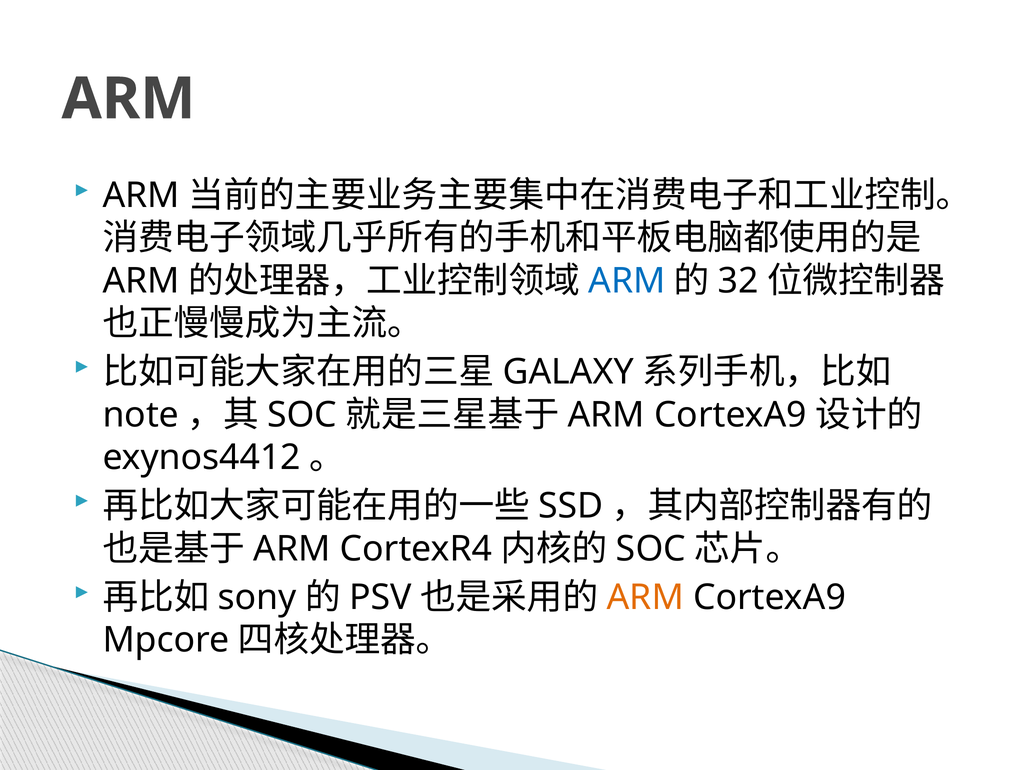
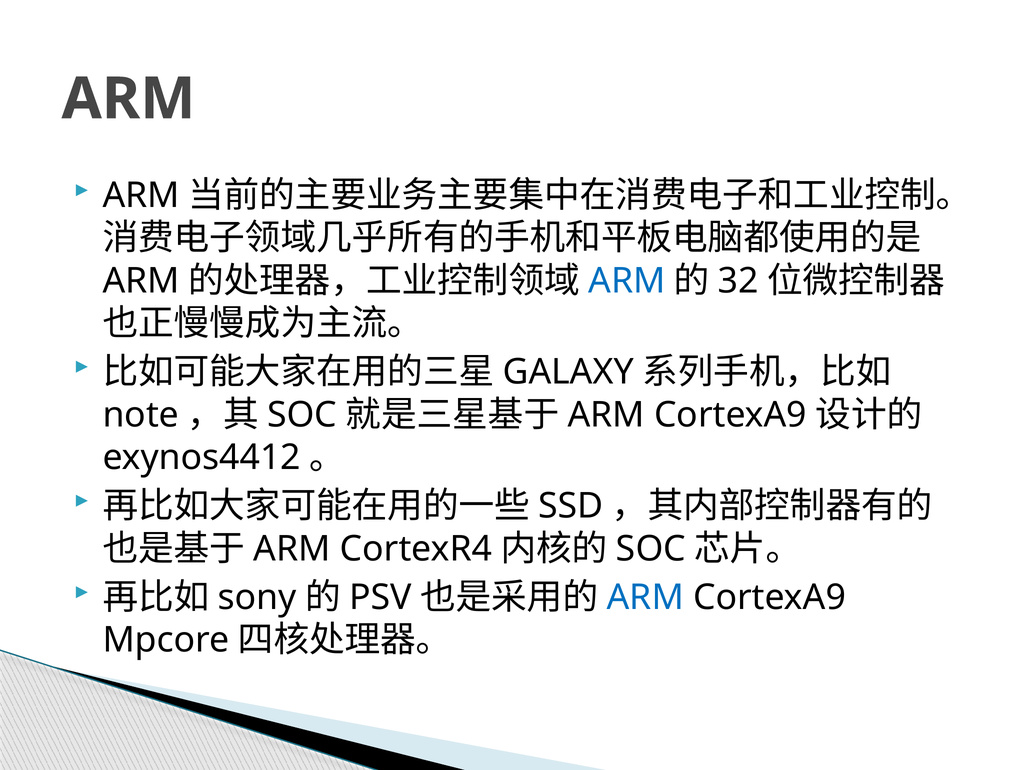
ARM at (645, 597) colour: orange -> blue
